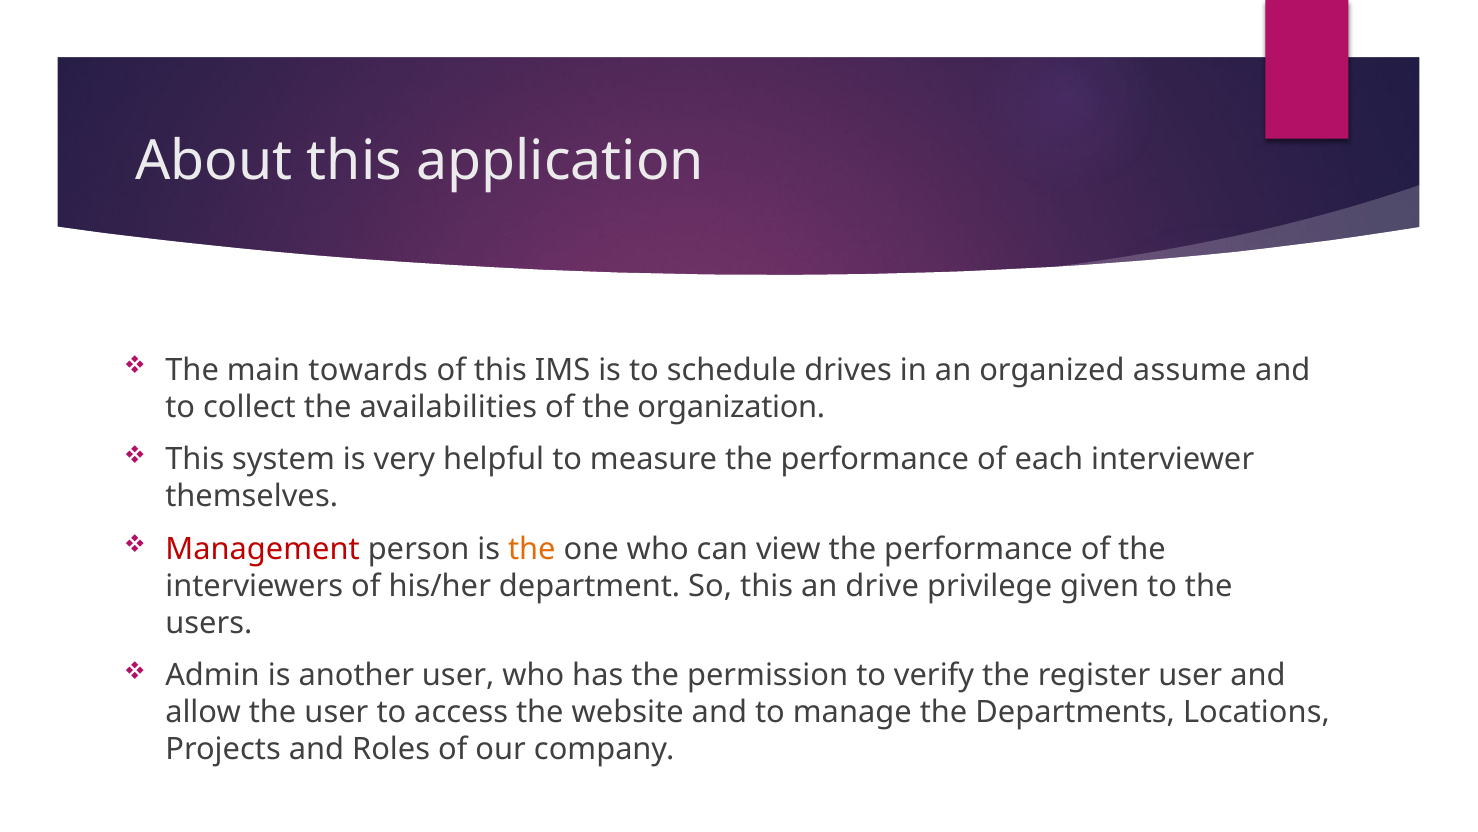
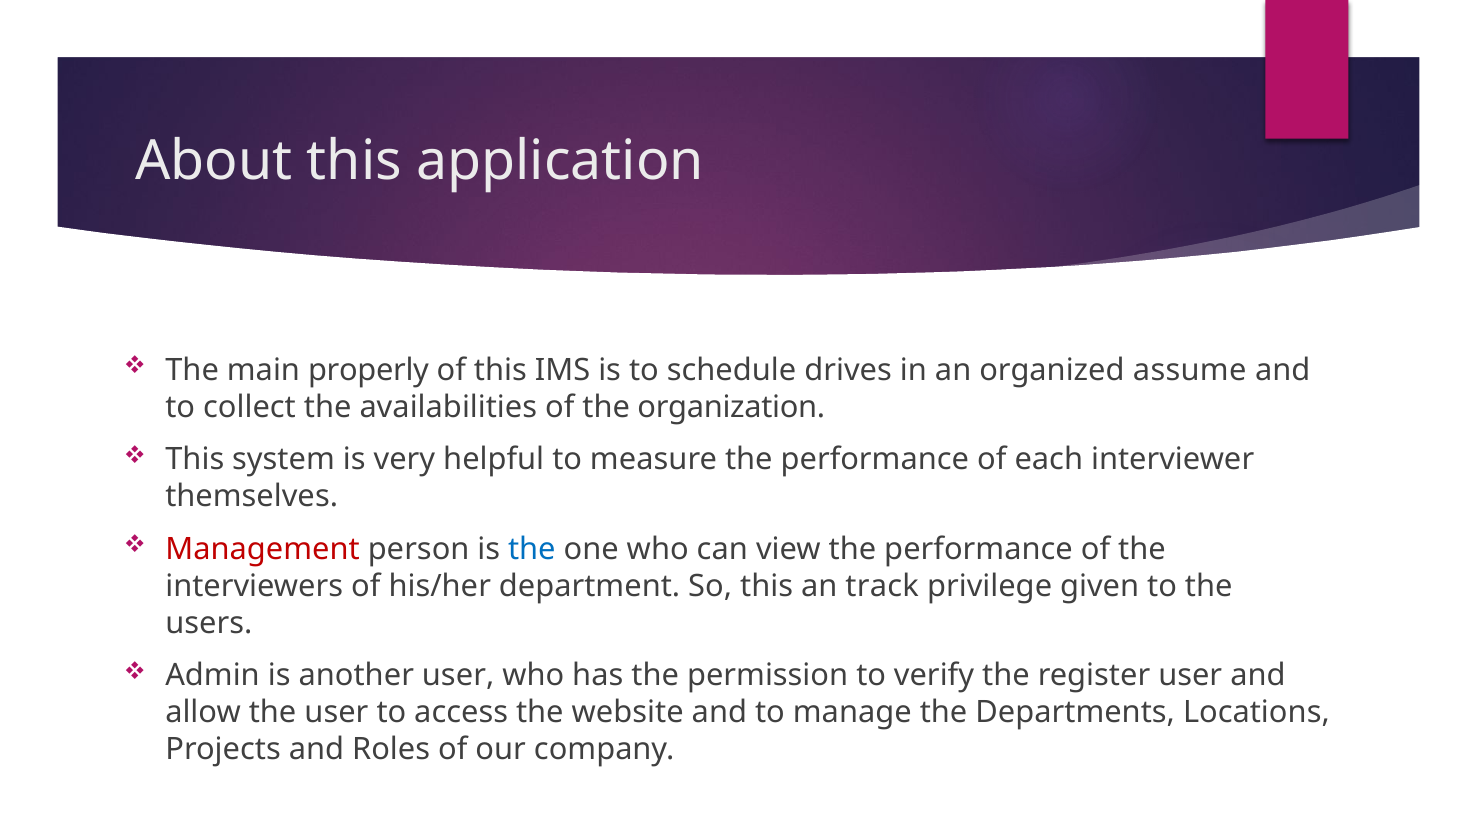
towards: towards -> properly
the at (532, 549) colour: orange -> blue
drive: drive -> track
